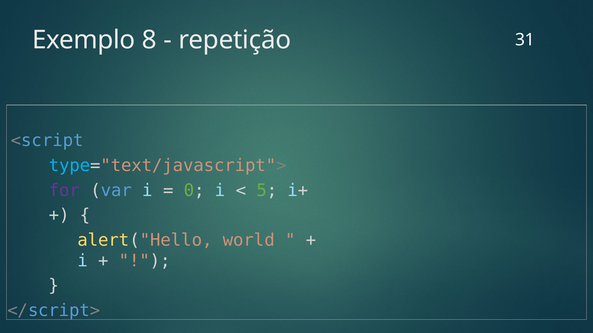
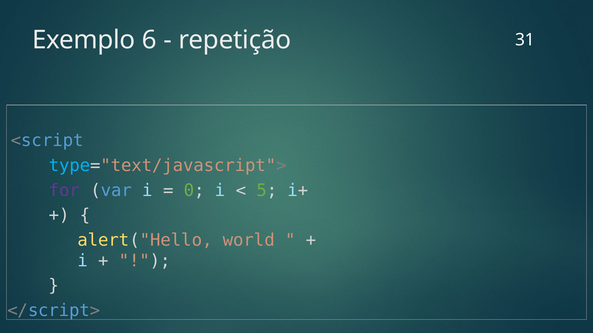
8: 8 -> 6
